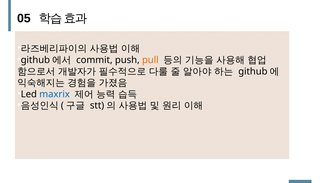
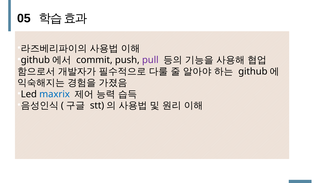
pull colour: orange -> purple
